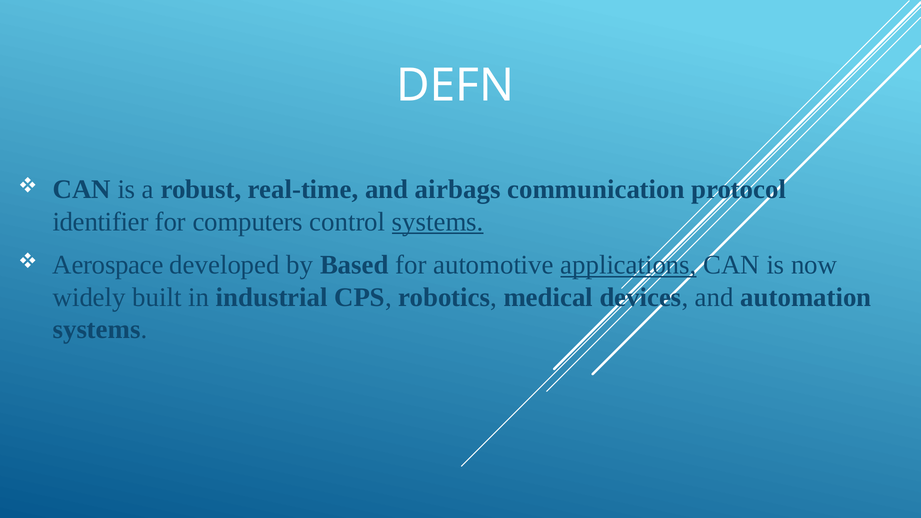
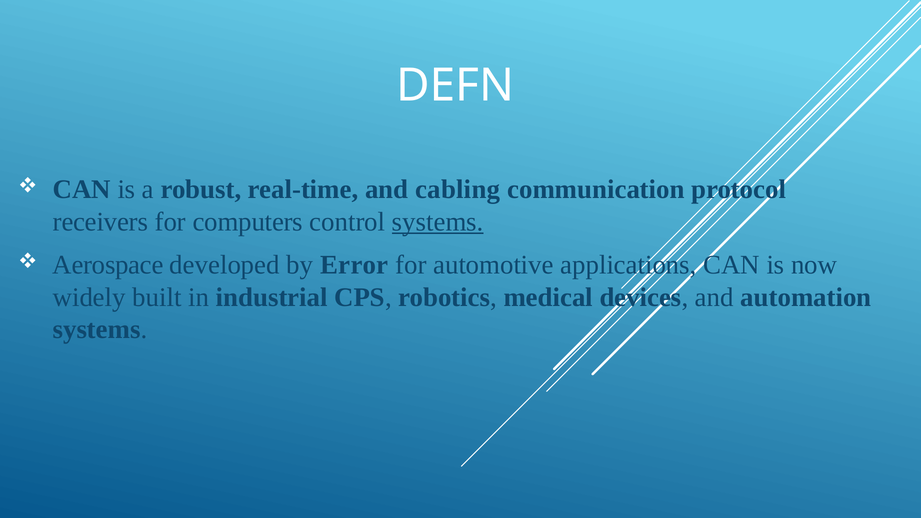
airbags: airbags -> cabling
identifier: identifier -> receivers
Based: Based -> Error
applications underline: present -> none
